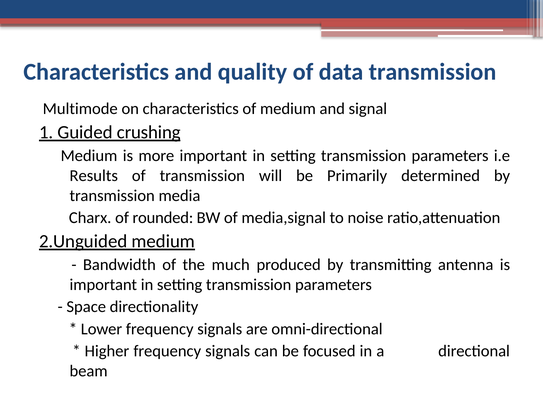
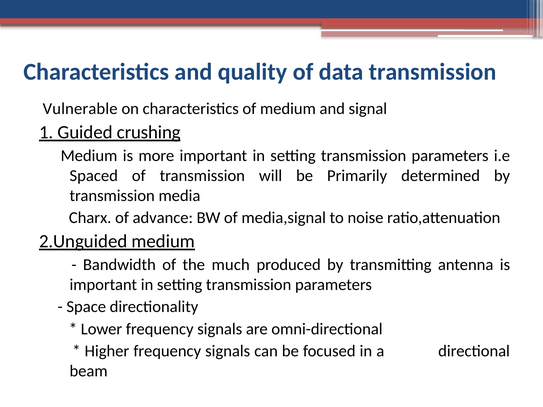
Multimode: Multimode -> Vulnerable
Results: Results -> Spaced
rounded: rounded -> advance
